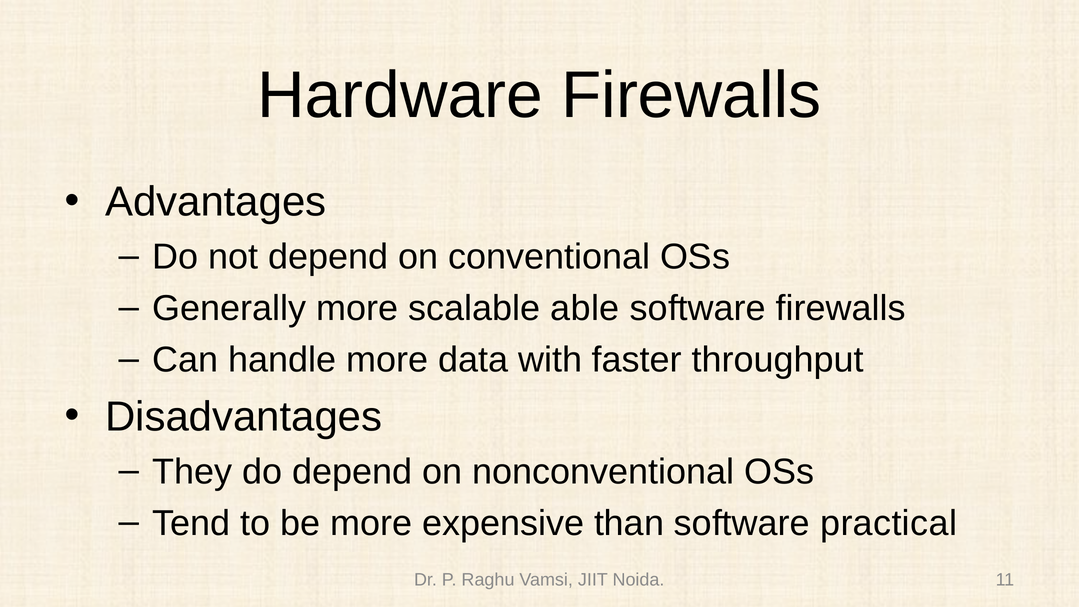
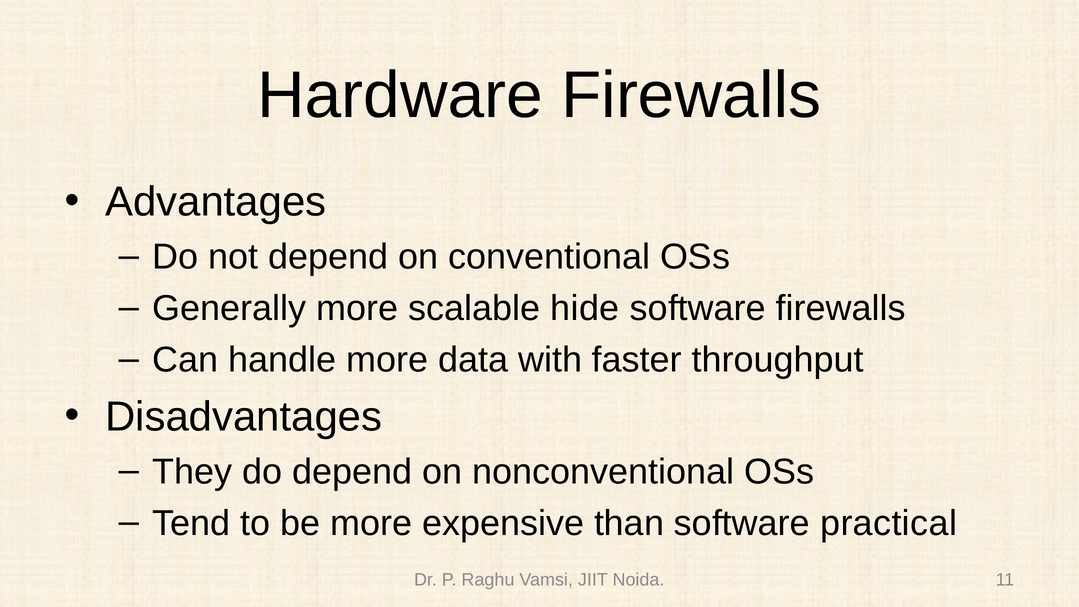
able: able -> hide
